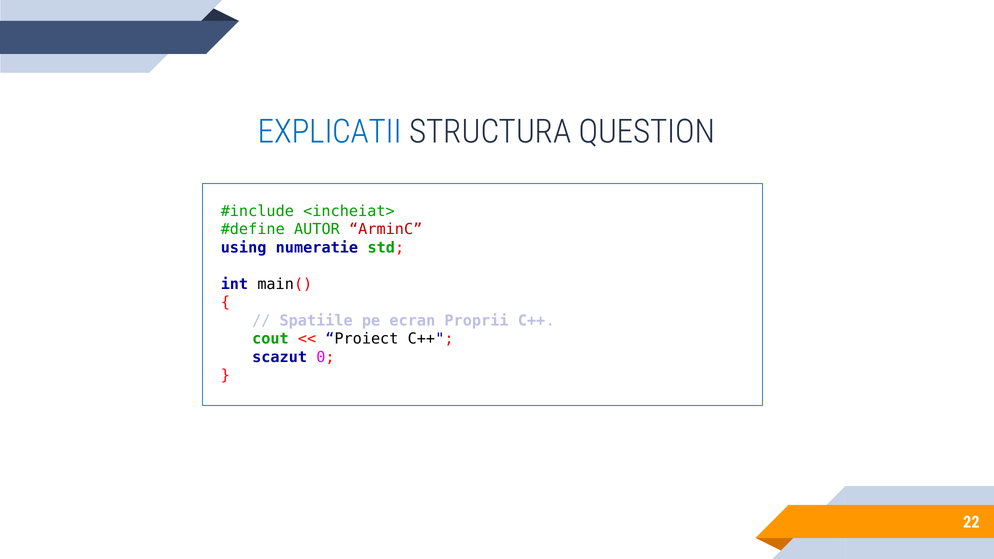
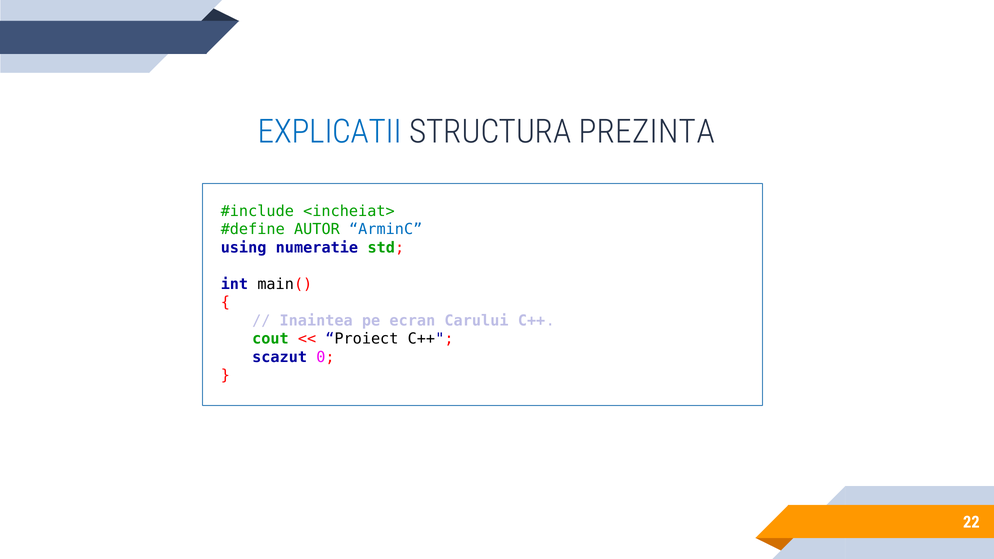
QUESTION: QUESTION -> PREZINTA
ArminC colour: red -> blue
Spatiile: Spatiile -> Inaintea
Proprii: Proprii -> Carului
